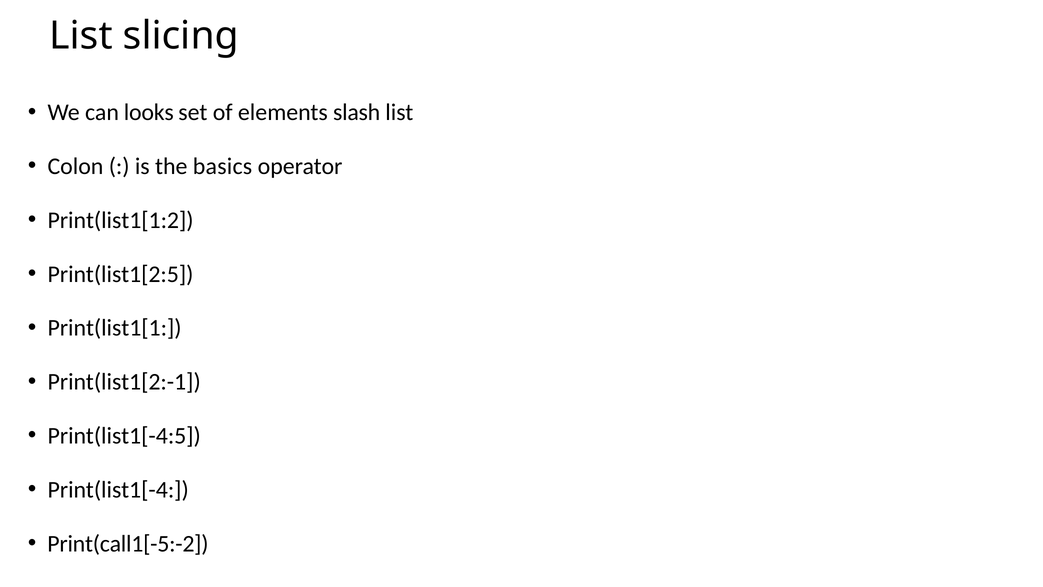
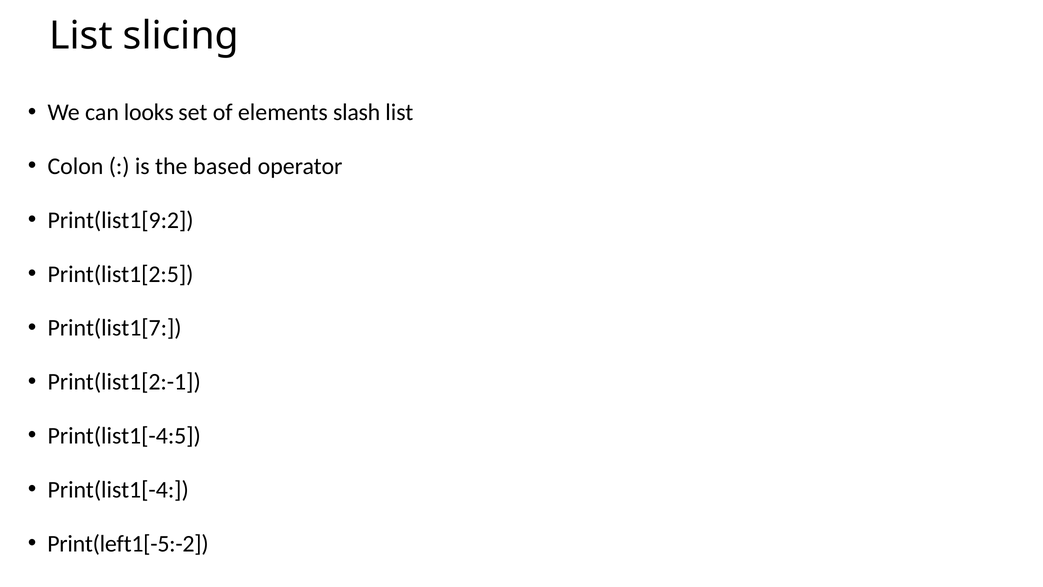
basics: basics -> based
Print(list1[1:2: Print(list1[1:2 -> Print(list1[9:2
Print(list1[1: Print(list1[1 -> Print(list1[7
Print(call1[-5:-2: Print(call1[-5:-2 -> Print(left1[-5:-2
